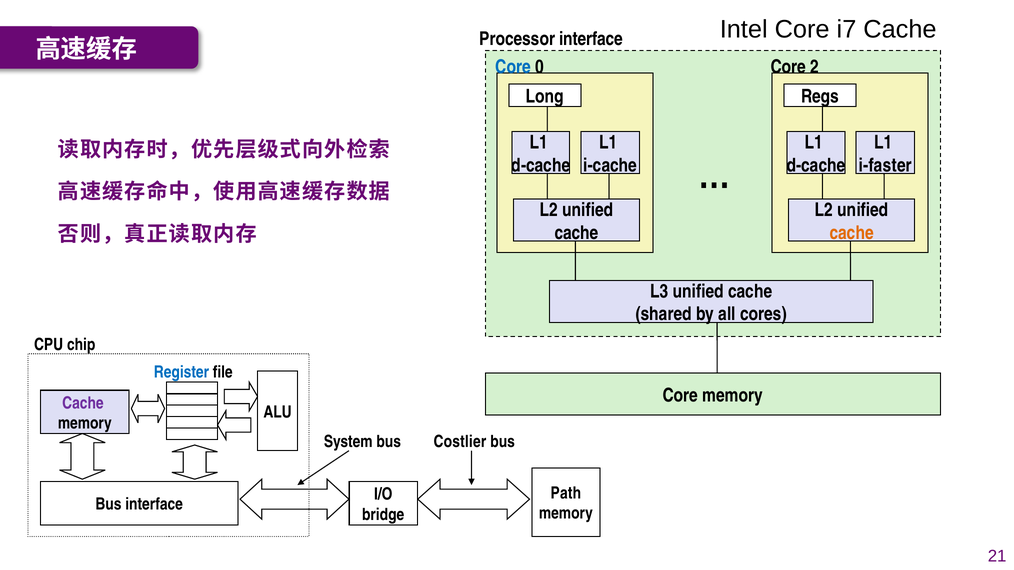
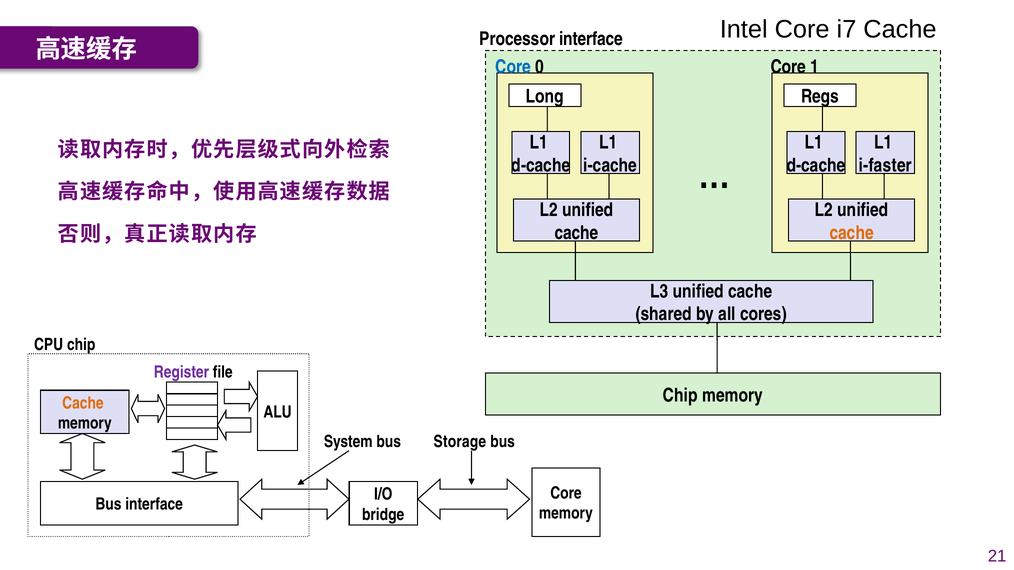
2: 2 -> 1
Register colour: blue -> purple
Core at (680, 396): Core -> Chip
Cache at (83, 403) colour: purple -> orange
Costlier: Costlier -> Storage
Path at (566, 493): Path -> Core
